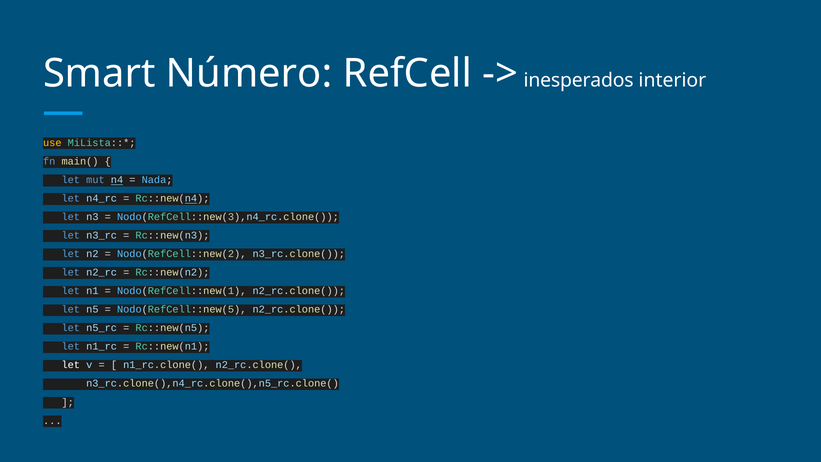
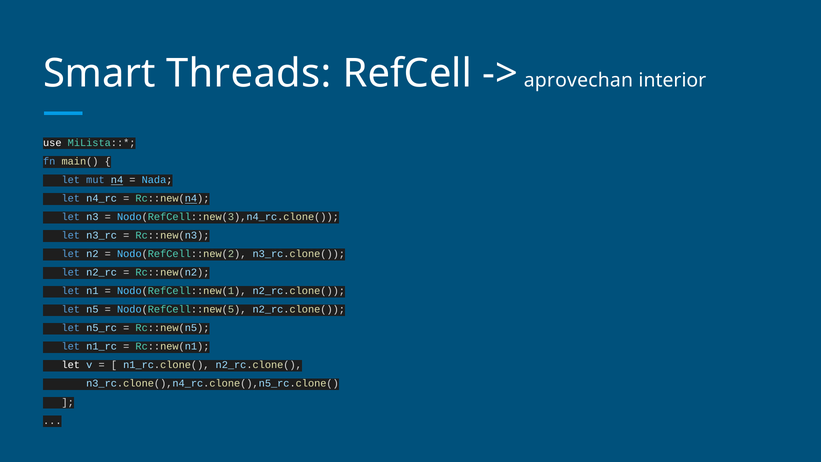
Número: Número -> Threads
inesperados: inesperados -> aprovechan
use colour: yellow -> white
